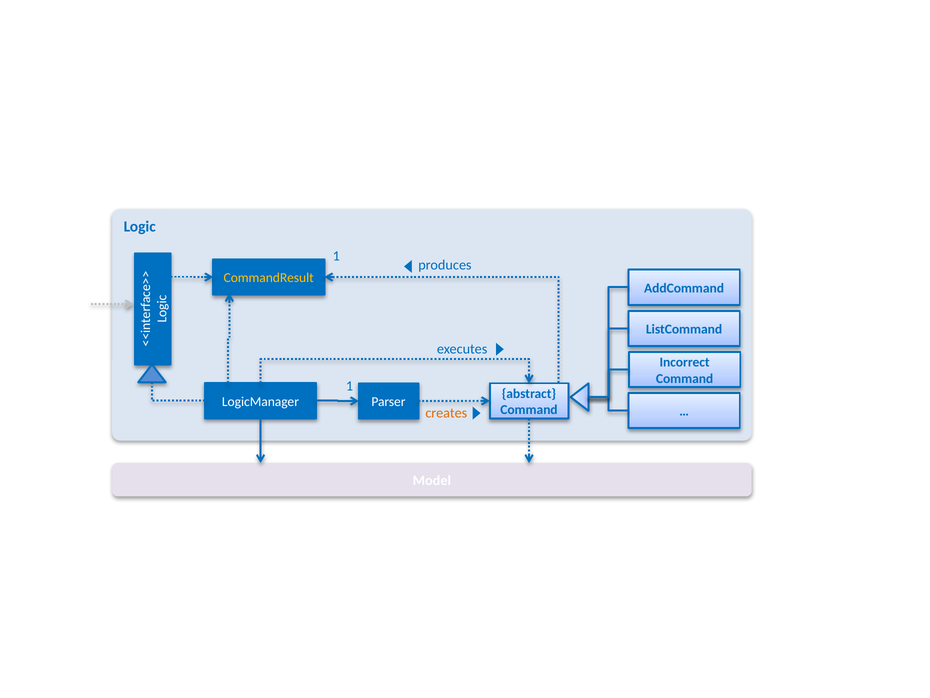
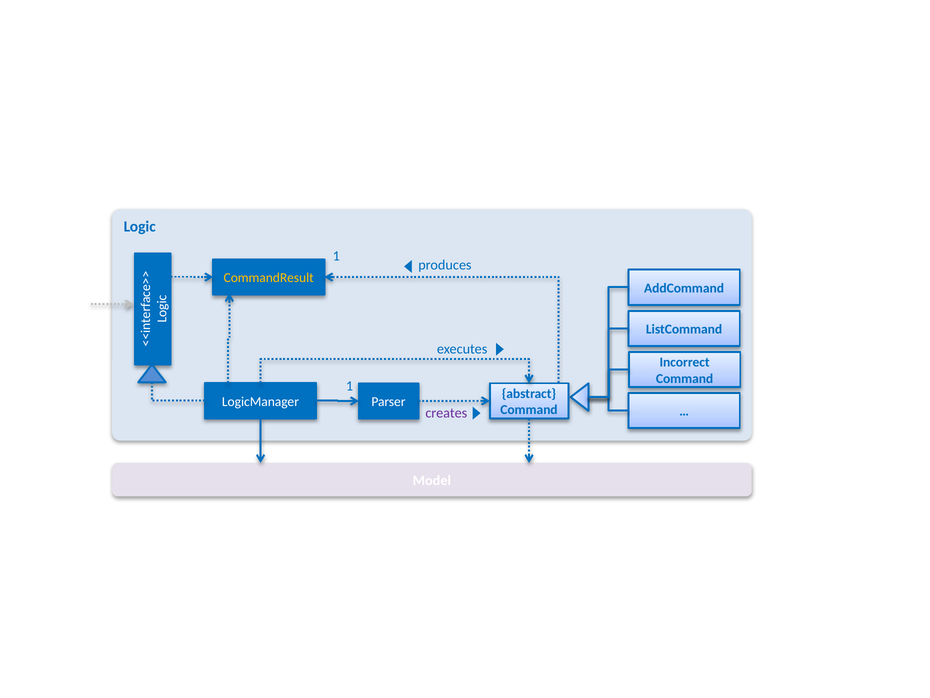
creates colour: orange -> purple
